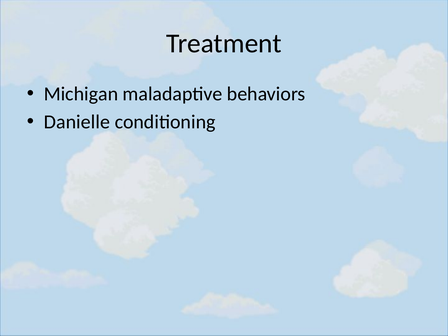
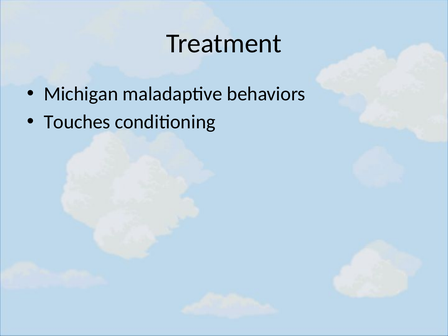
Danielle: Danielle -> Touches
